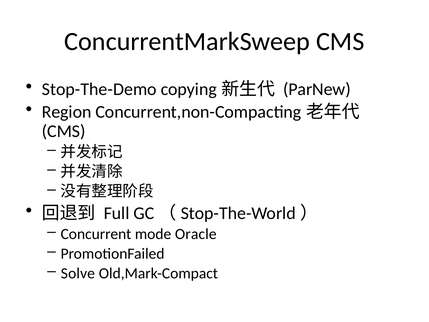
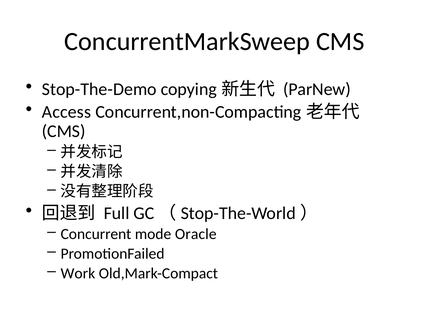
Region: Region -> Access
Solve: Solve -> Work
